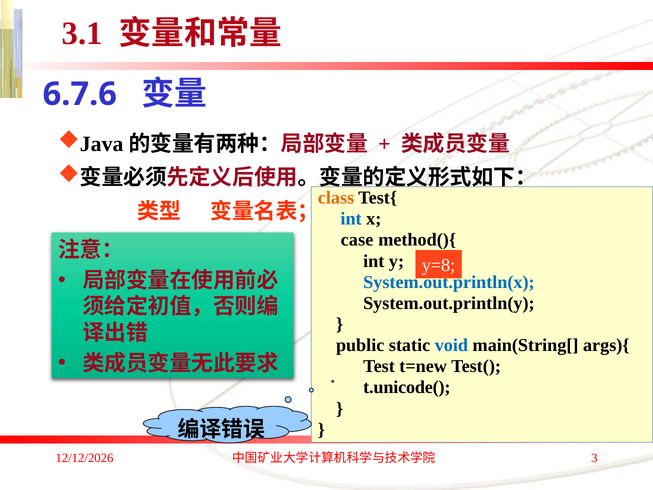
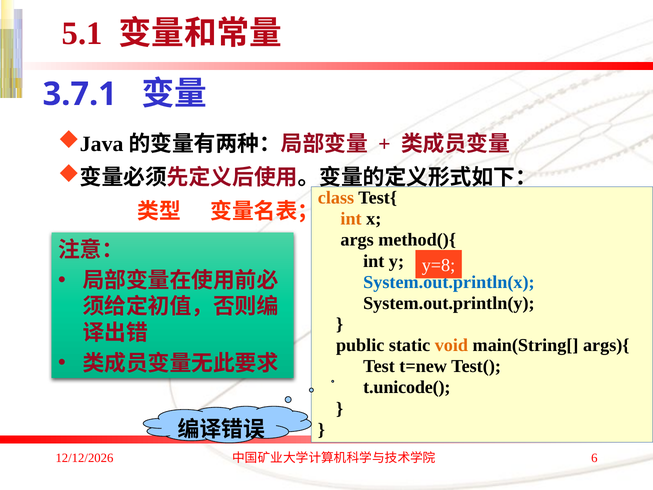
3.1: 3.1 -> 5.1
6.7.6: 6.7.6 -> 3.7.1
int at (351, 219) colour: blue -> orange
case: case -> args
void colour: blue -> orange
3: 3 -> 6
